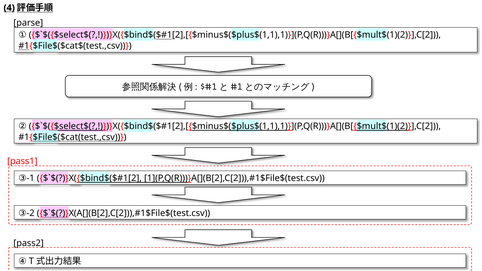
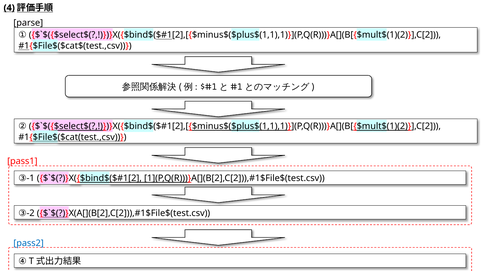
pass2 colour: black -> blue
